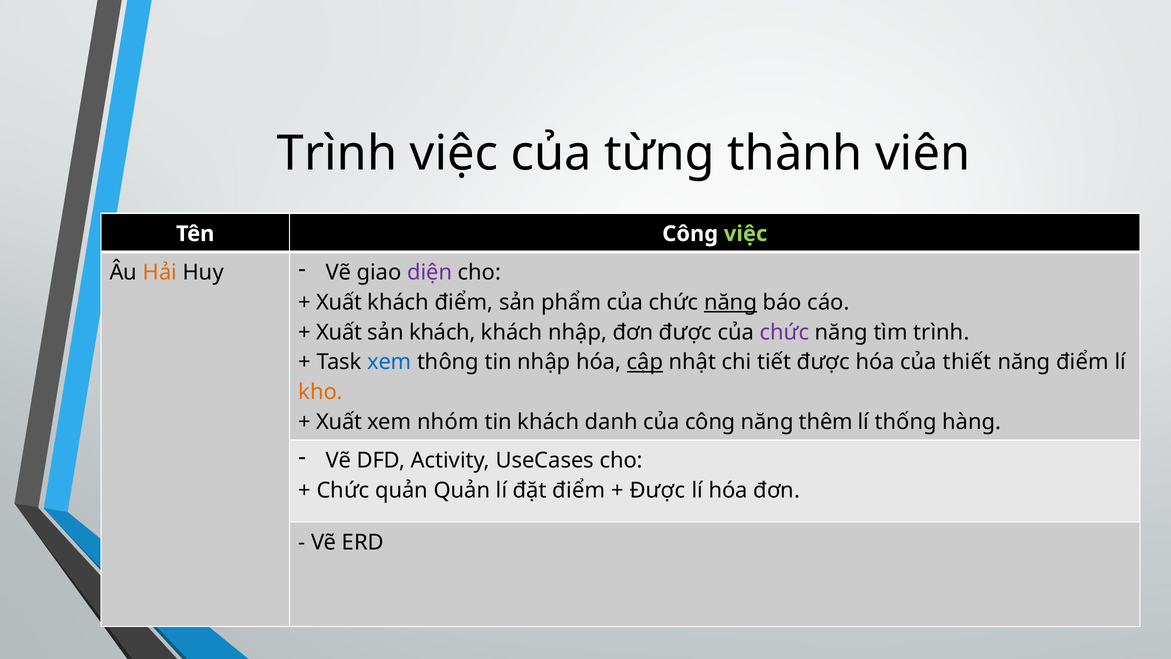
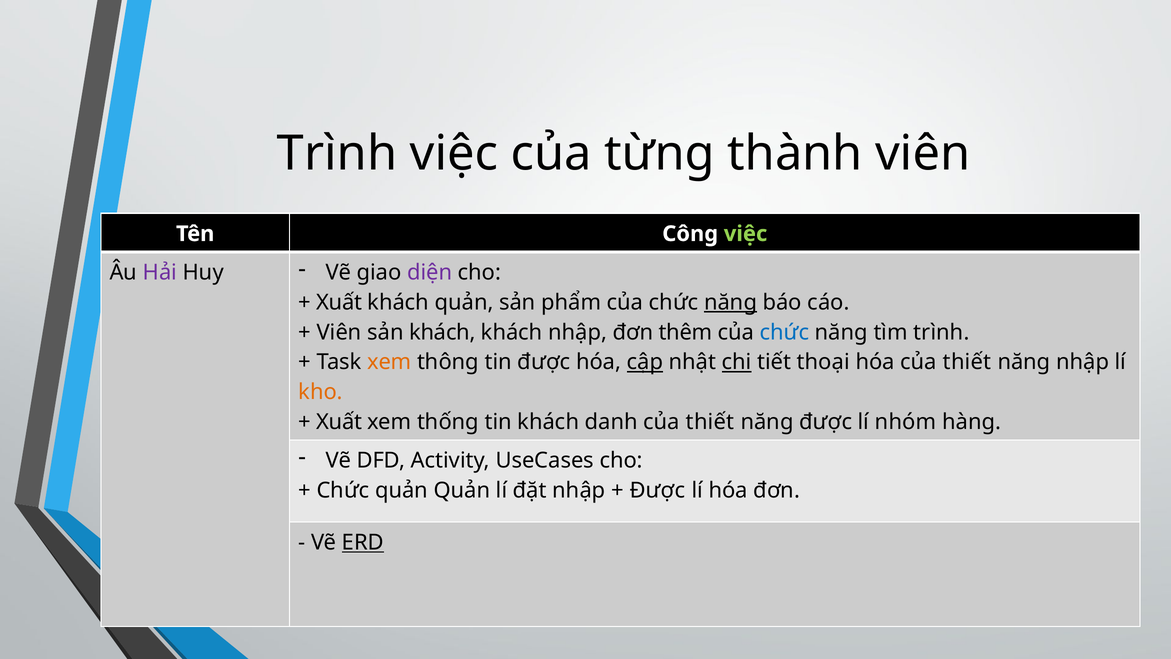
Hải colour: orange -> purple
khách điểm: điểm -> quản
Xuất at (339, 332): Xuất -> Viên
đơn được: được -> thêm
chức at (784, 332) colour: purple -> blue
xem at (389, 362) colour: blue -> orange
tin nhập: nhập -> được
chi underline: none -> present
tiết được: được -> thoại
năng điểm: điểm -> nhập
nhóm: nhóm -> thống
công at (710, 422): công -> thiết
năng thêm: thêm -> được
thống: thống -> nhóm
đặt điểm: điểm -> nhập
ERD underline: none -> present
